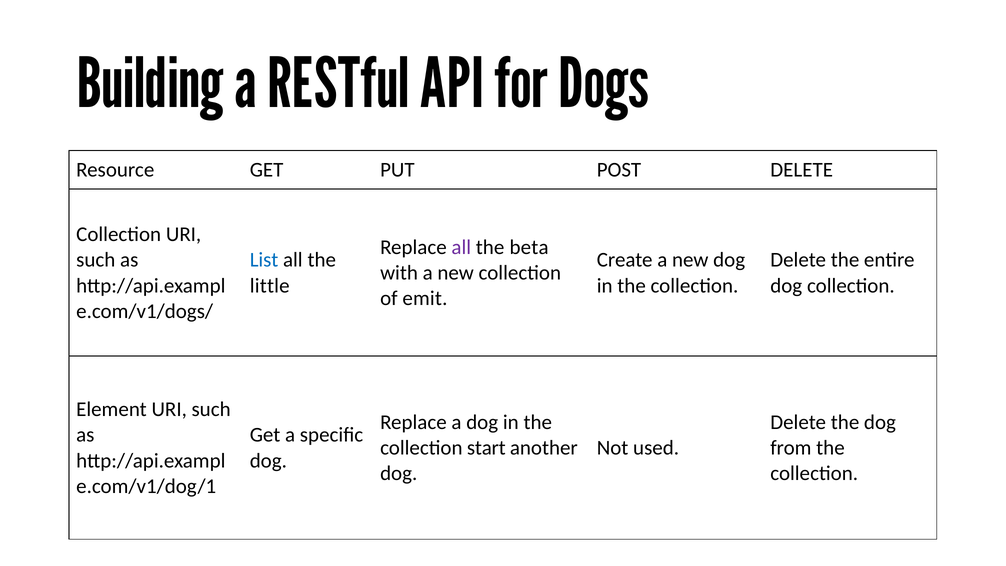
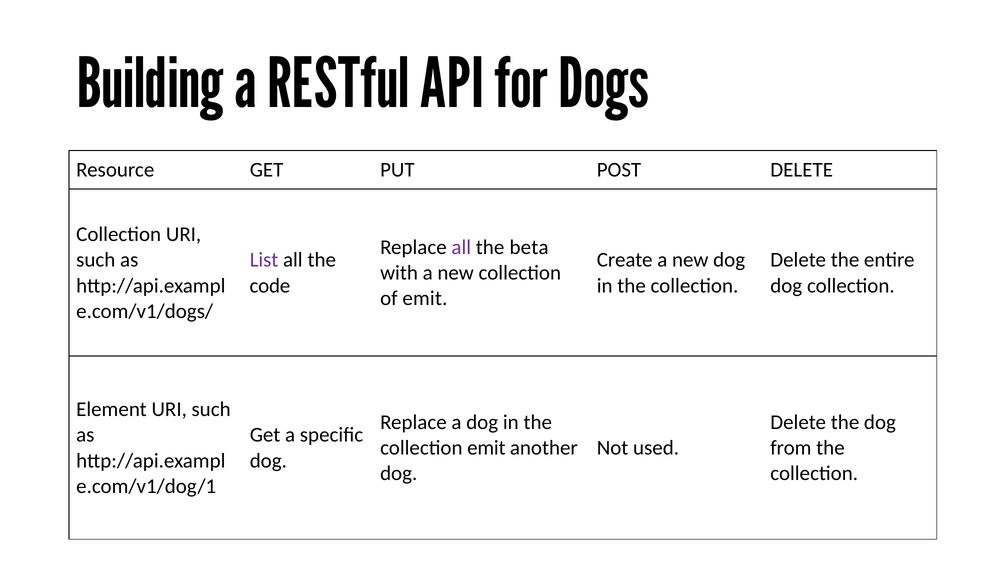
List colour: blue -> purple
little: little -> code
collection start: start -> emit
